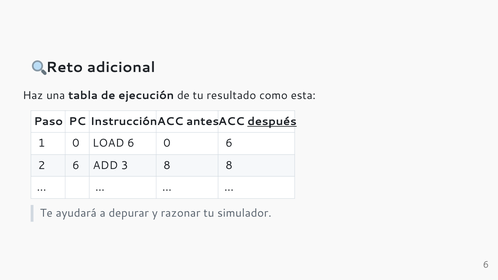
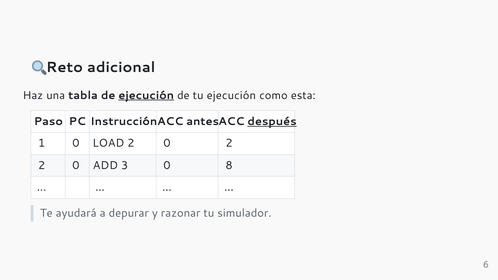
ejecución at (146, 95) underline: none -> present
tu resultado: resultado -> ejecución
LOAD 6: 6 -> 2
0 6: 6 -> 2
6 at (76, 165): 6 -> 0
3 8: 8 -> 0
